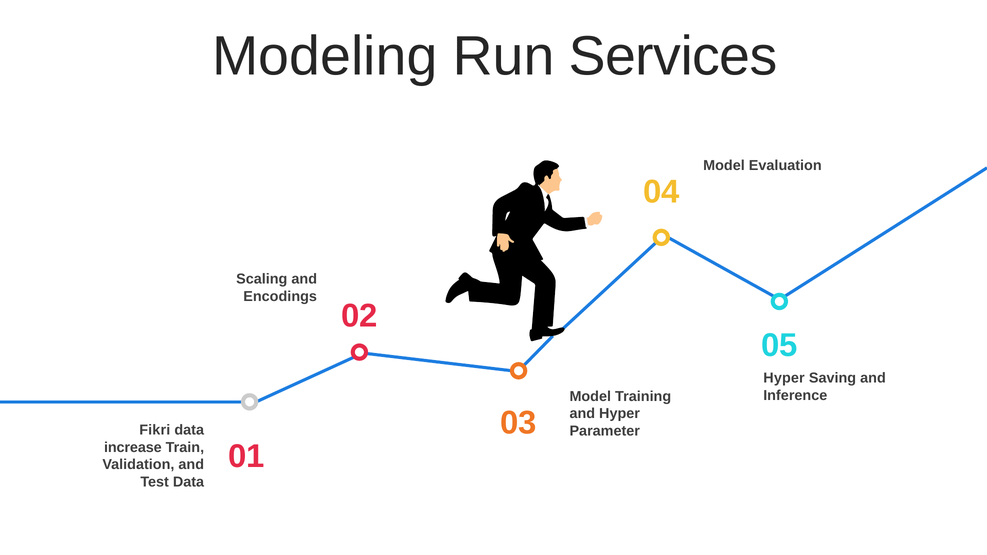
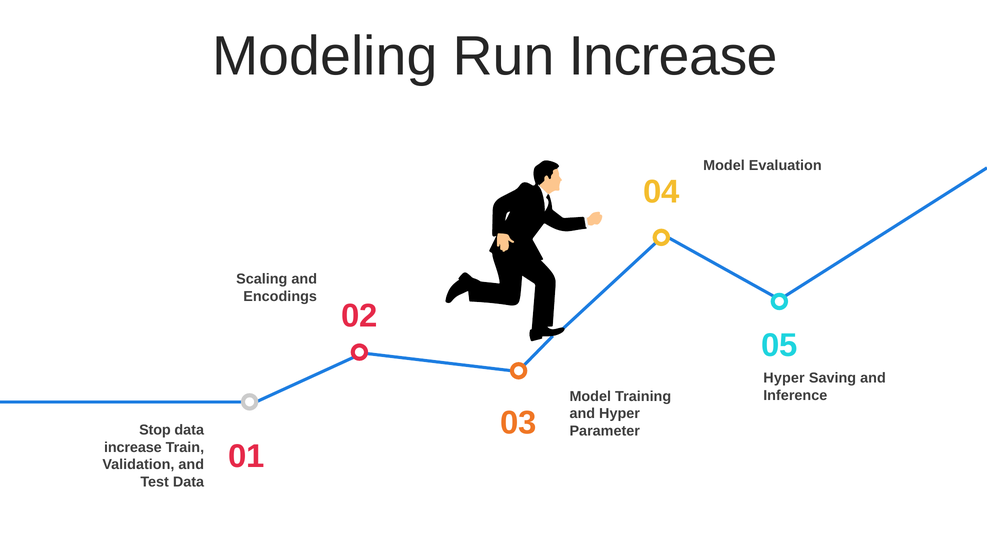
Run Services: Services -> Increase
Fikri: Fikri -> Stop
